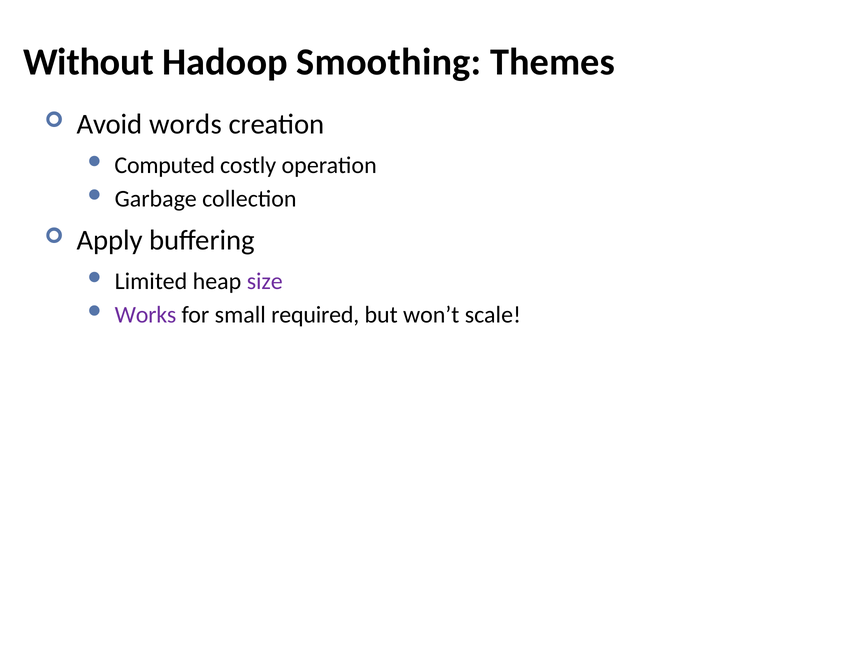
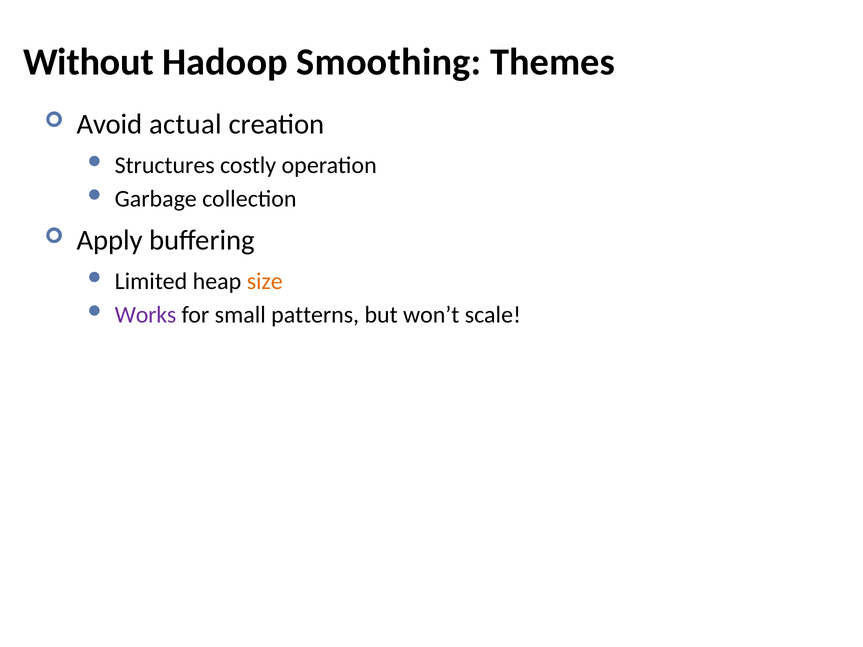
words: words -> actual
Computed: Computed -> Structures
size colour: purple -> orange
required: required -> patterns
